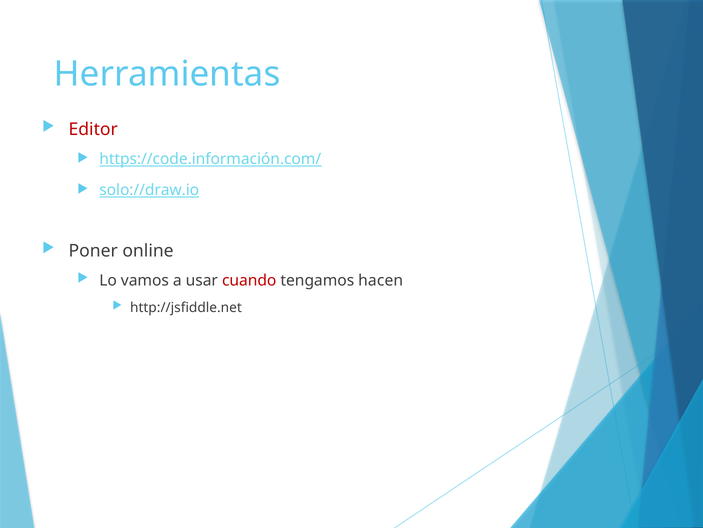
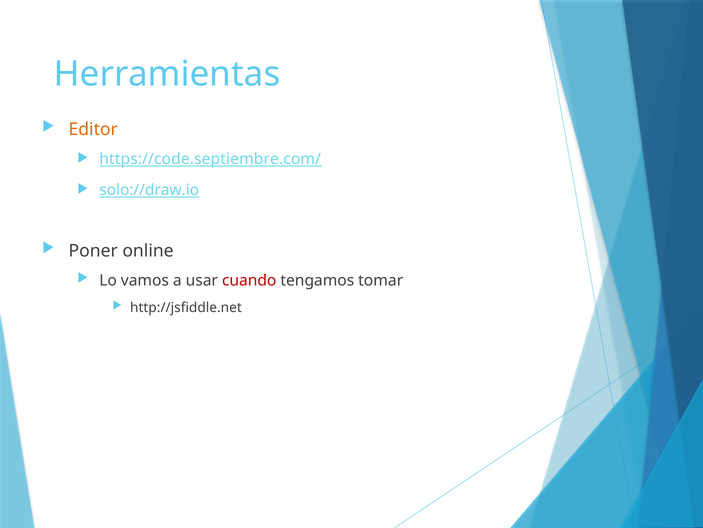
Editor colour: red -> orange
https://code.información.com/: https://code.información.com/ -> https://code.septiembre.com/
hacen: hacen -> tomar
